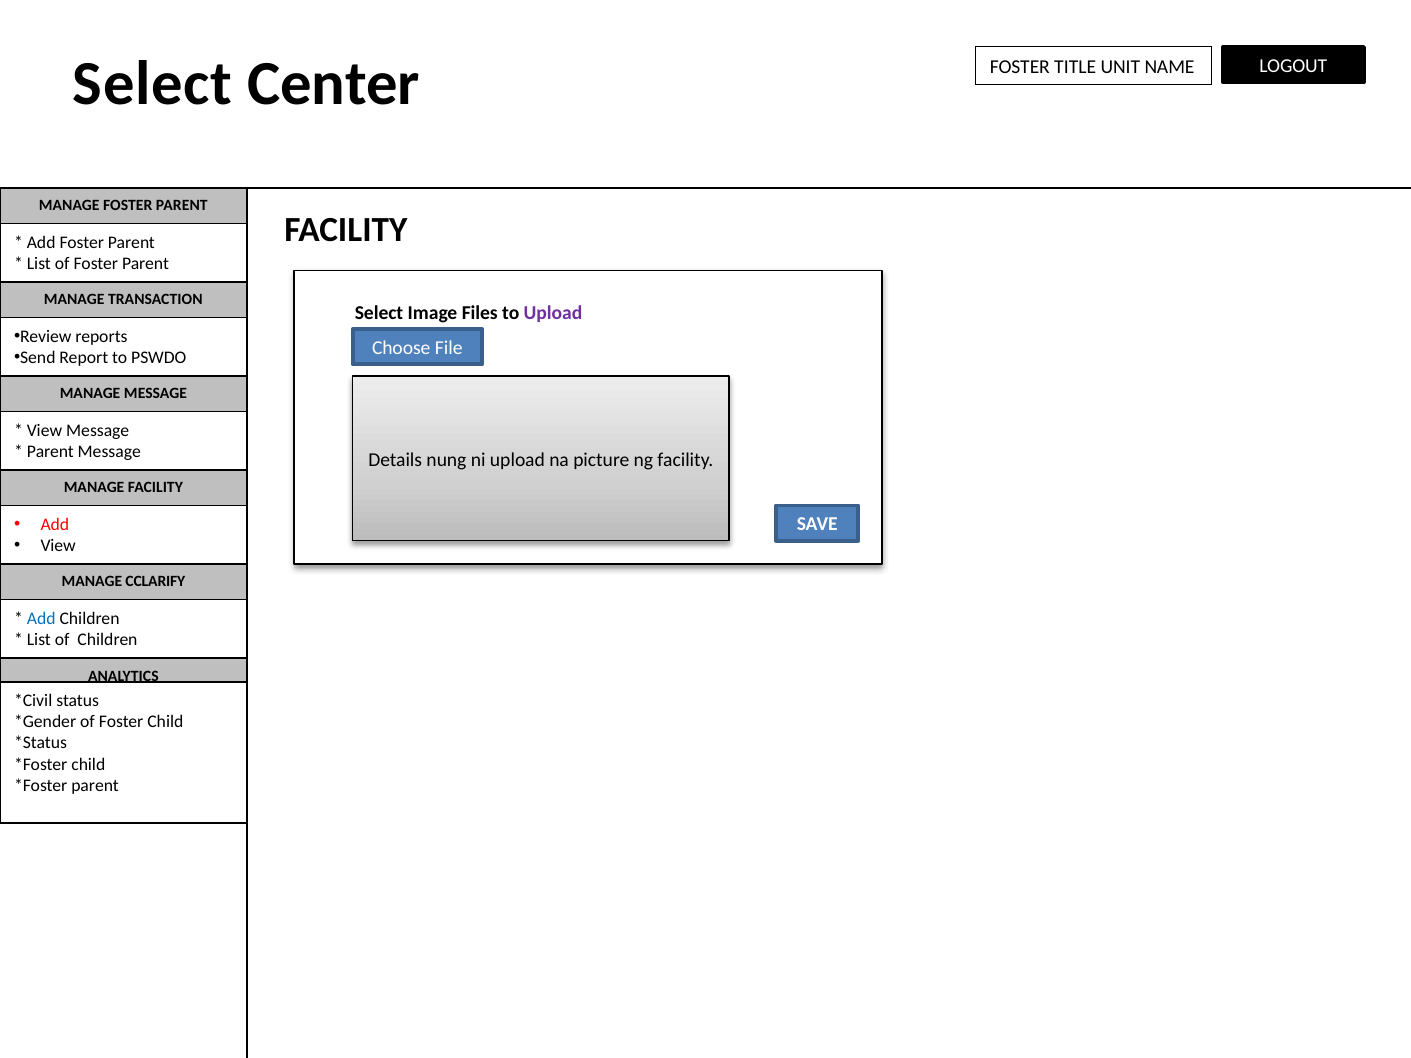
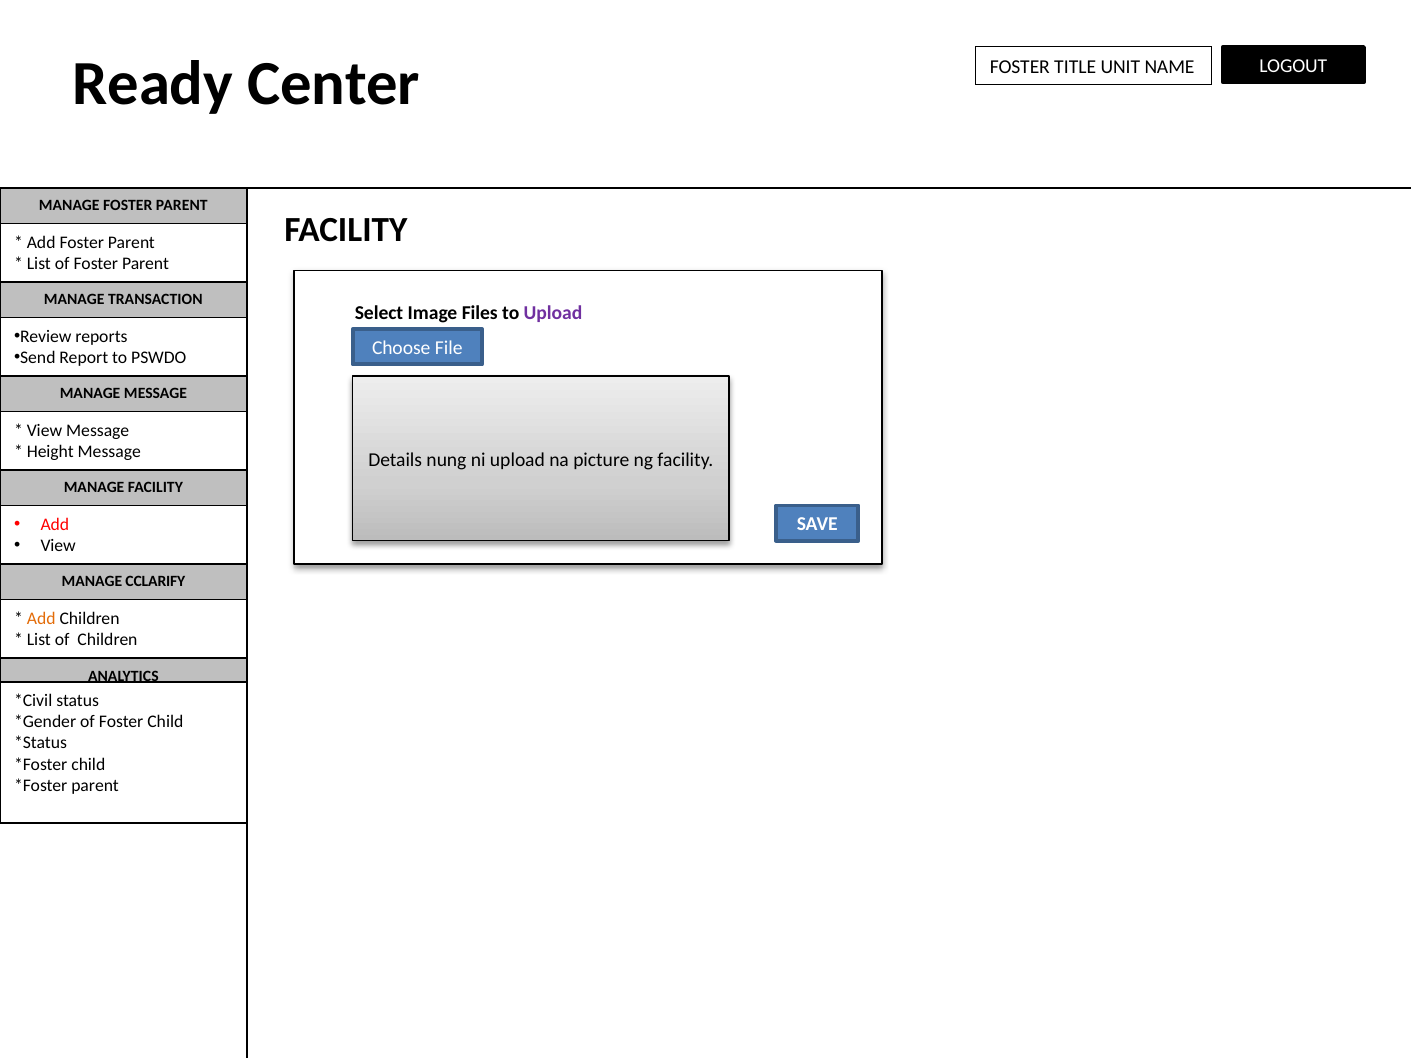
Select at (152, 84): Select -> Ready
Parent at (50, 452): Parent -> Height
Add at (41, 619) colour: blue -> orange
